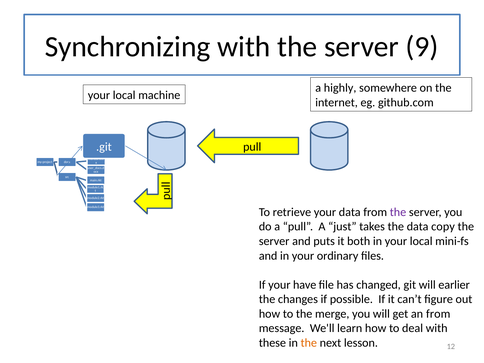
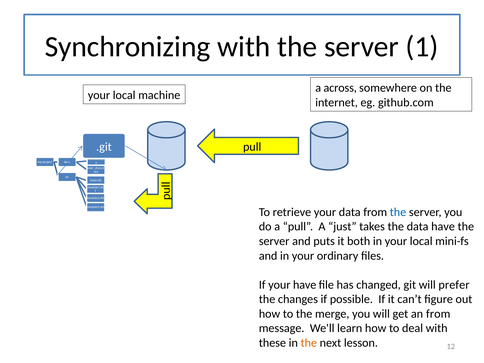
9: 9 -> 1
highly: highly -> across
the at (398, 212) colour: purple -> blue
data copy: copy -> have
earlier: earlier -> prefer
